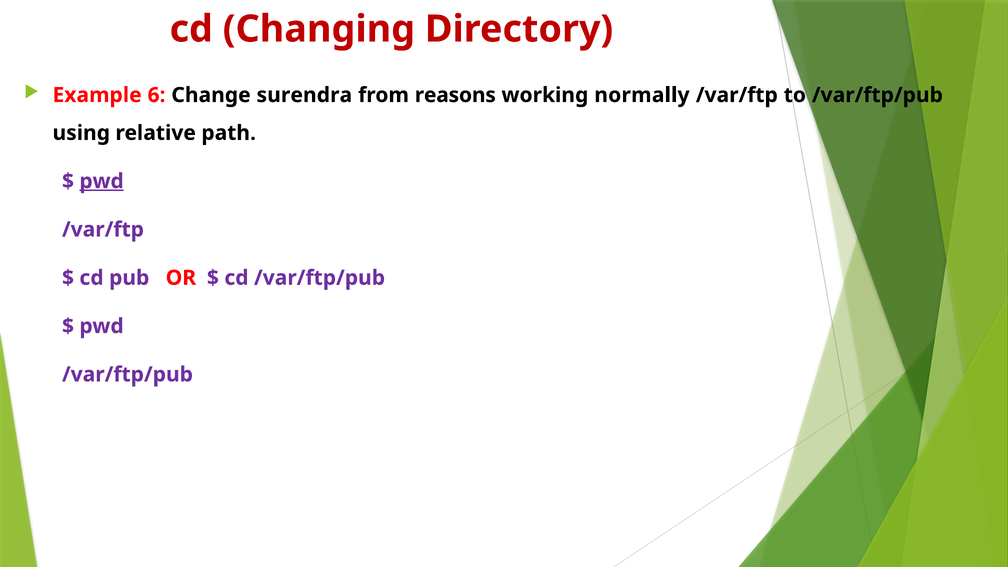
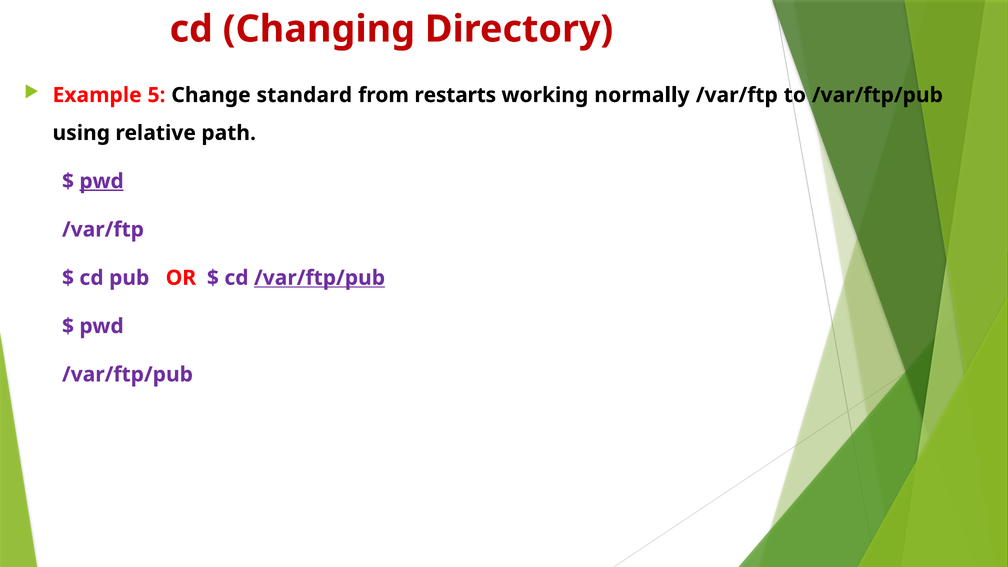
6: 6 -> 5
surendra: surendra -> standard
reasons: reasons -> restarts
/var/ftp/pub at (320, 278) underline: none -> present
